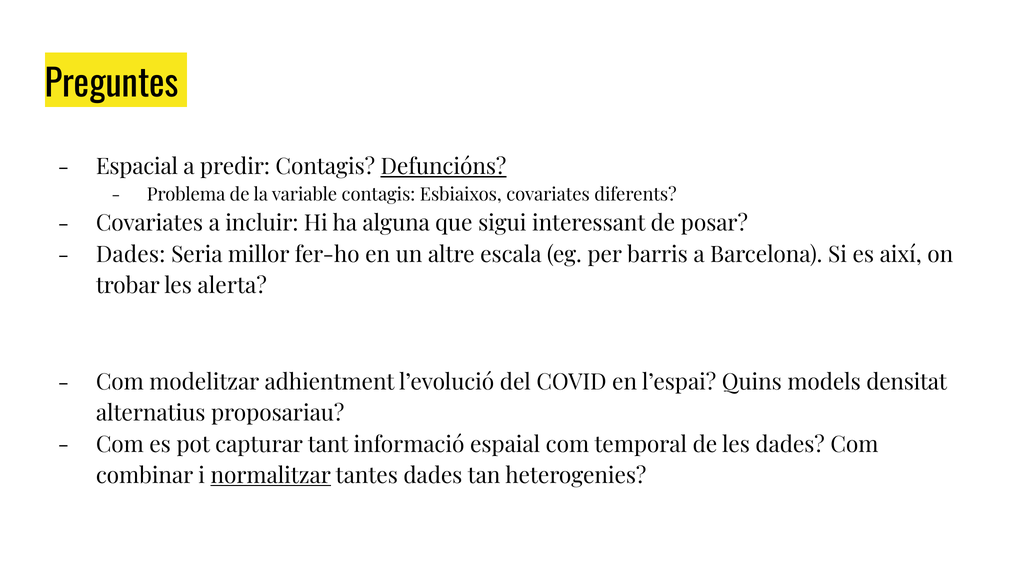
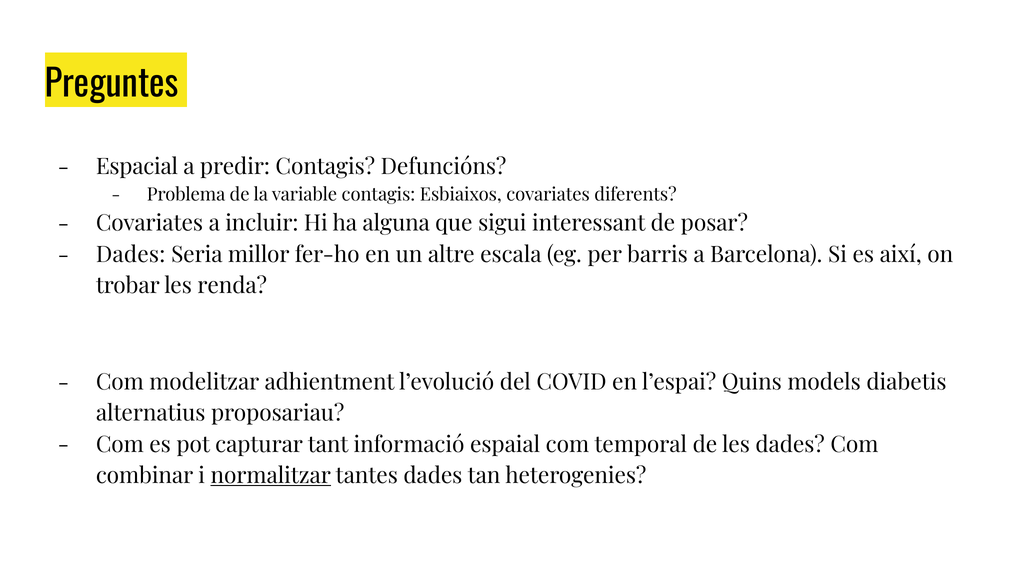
Defuncións underline: present -> none
alerta: alerta -> renda
densitat: densitat -> diabetis
